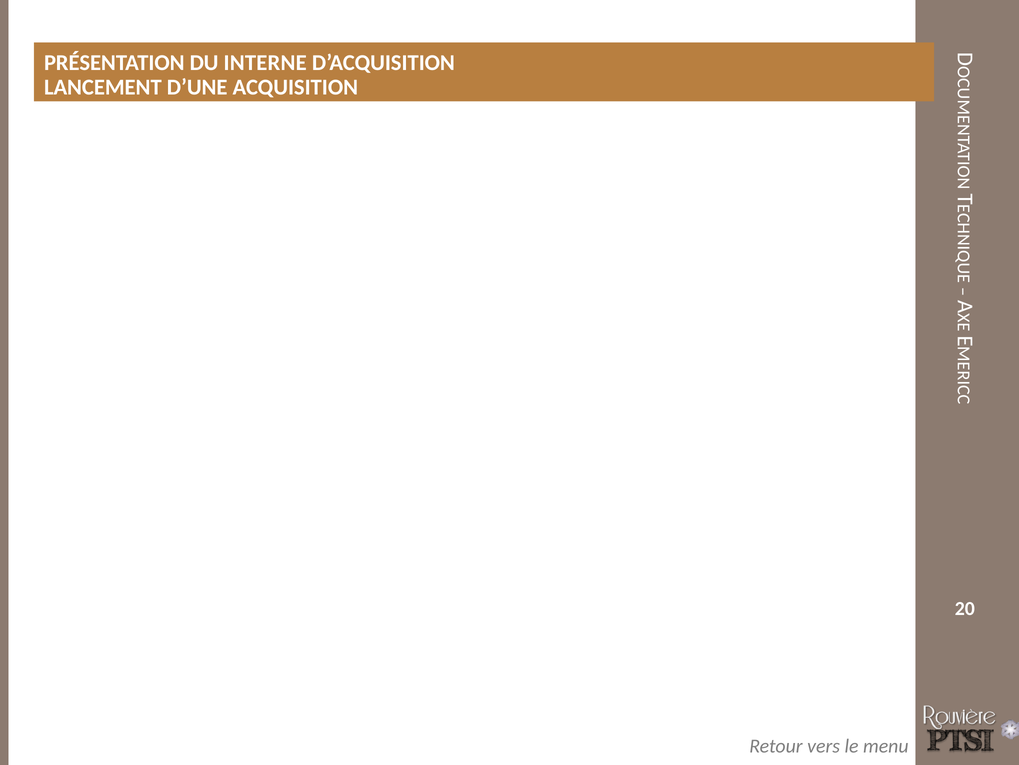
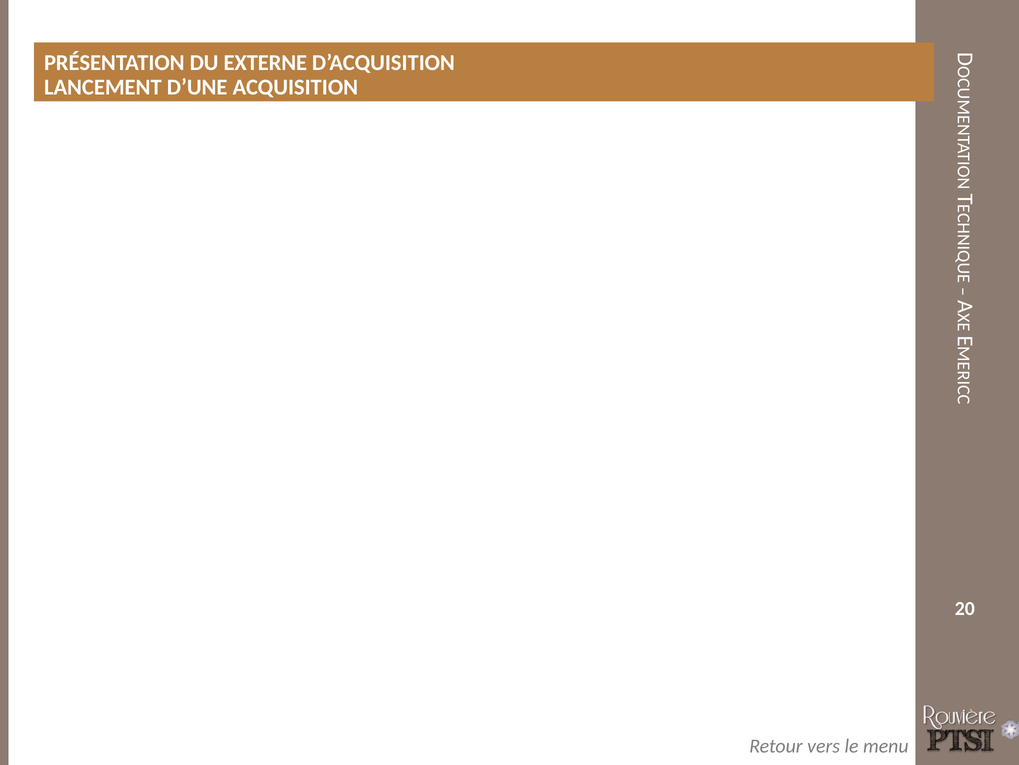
INTERNE: INTERNE -> EXTERNE
